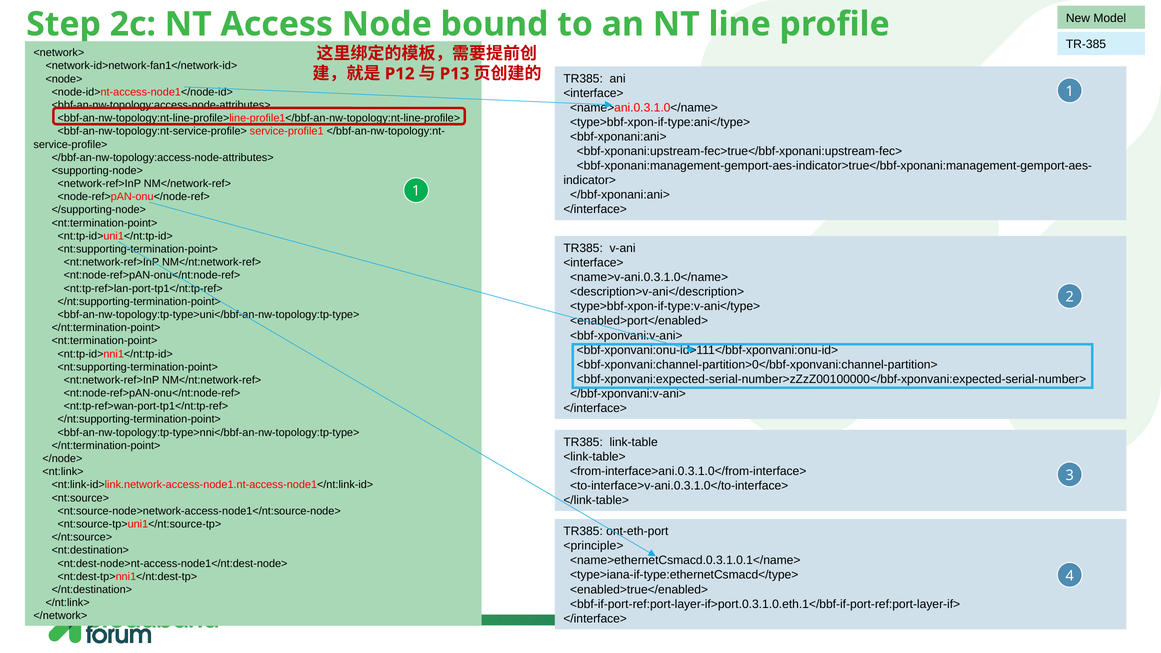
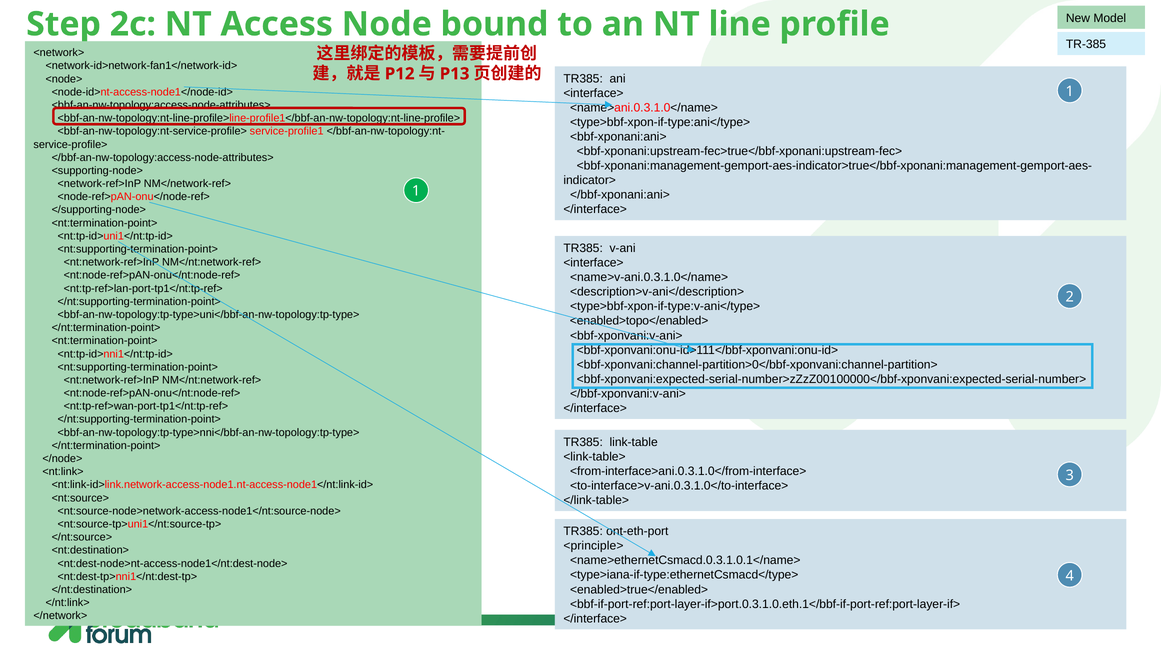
<enabled>port</enabled>: <enabled>port</enabled> -> <enabled>topo</enabled>
